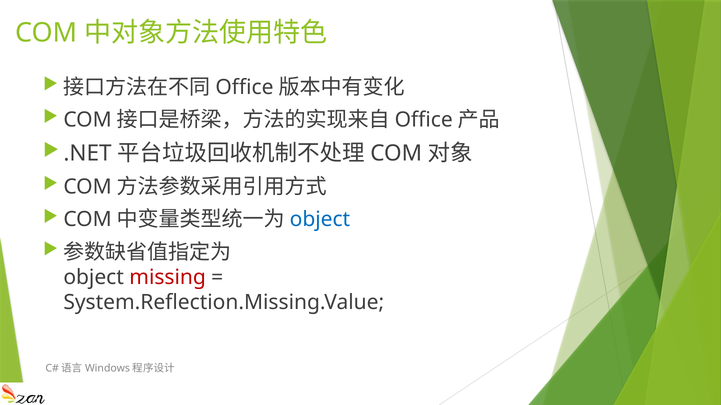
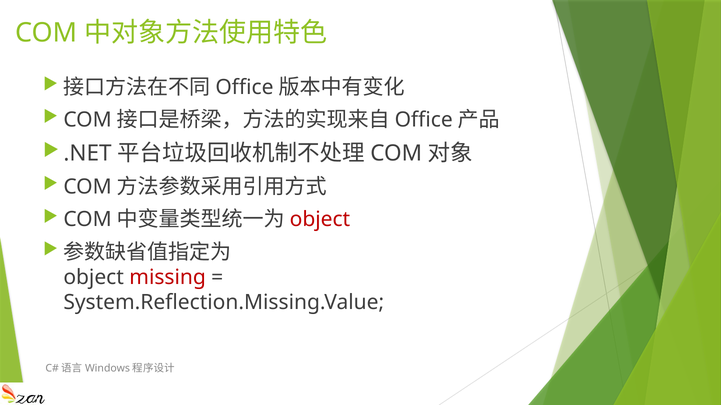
object at (320, 220) colour: blue -> red
